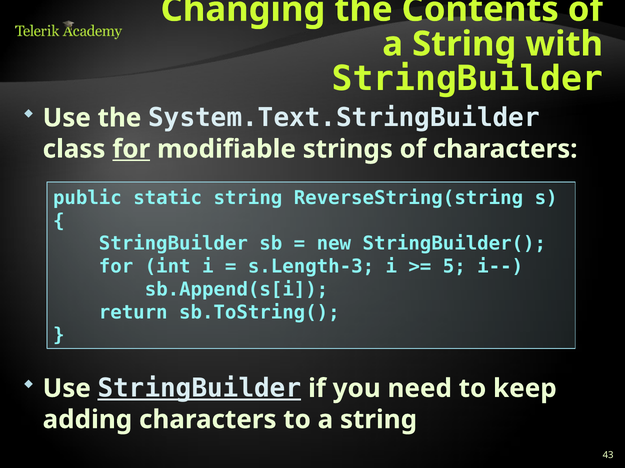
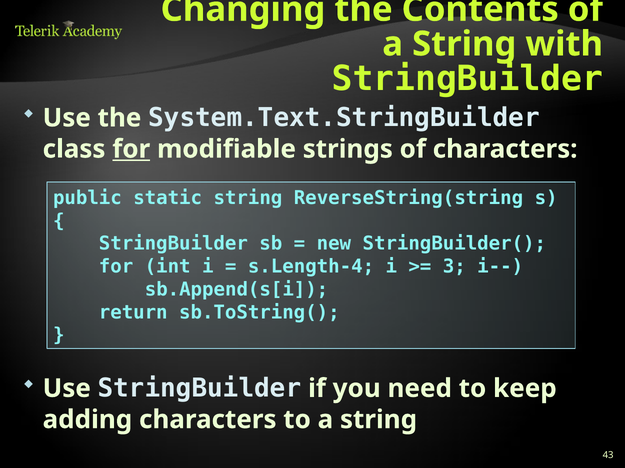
s.Length-3: s.Length-3 -> s.Length-4
5: 5 -> 3
StringBuilder at (199, 389) underline: present -> none
